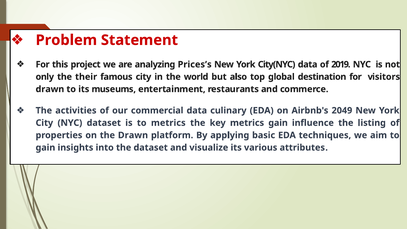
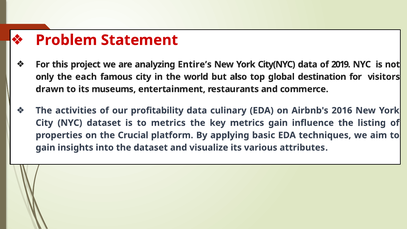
Prices’s: Prices’s -> Entire’s
their: their -> each
commercial: commercial -> profitability
2049: 2049 -> 2016
the Drawn: Drawn -> Crucial
